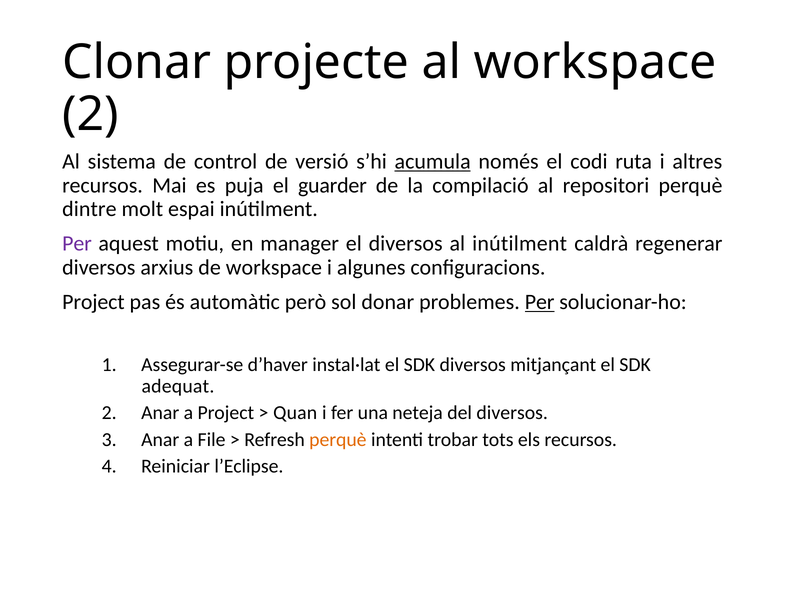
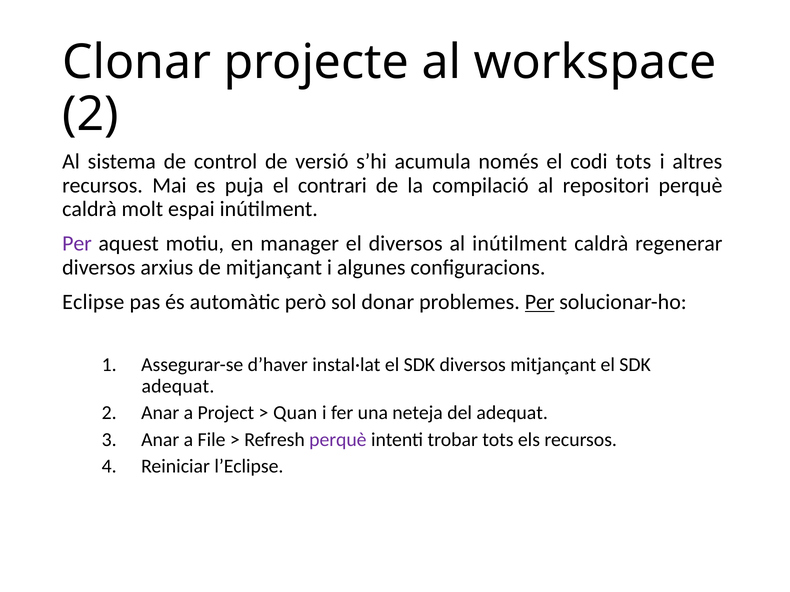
acumula underline: present -> none
codi ruta: ruta -> tots
guarder: guarder -> contrari
dintre at (89, 209): dintre -> caldrà
de workspace: workspace -> mitjançant
Project at (93, 302): Project -> Eclipse
del diversos: diversos -> adequat
perquè at (338, 440) colour: orange -> purple
